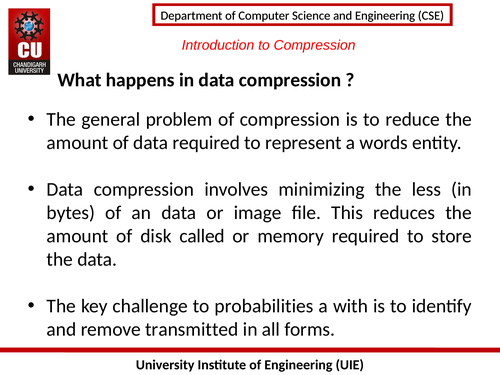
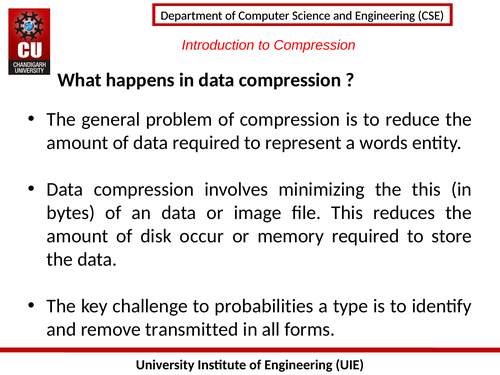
the less: less -> this
called: called -> occur
with: with -> type
